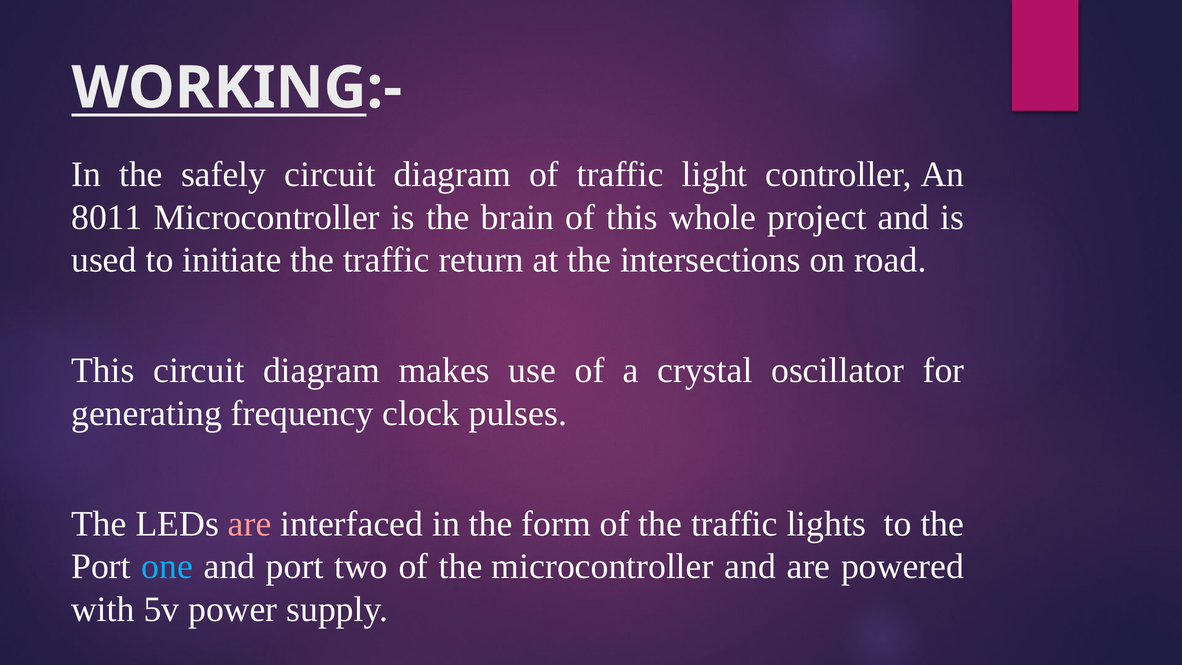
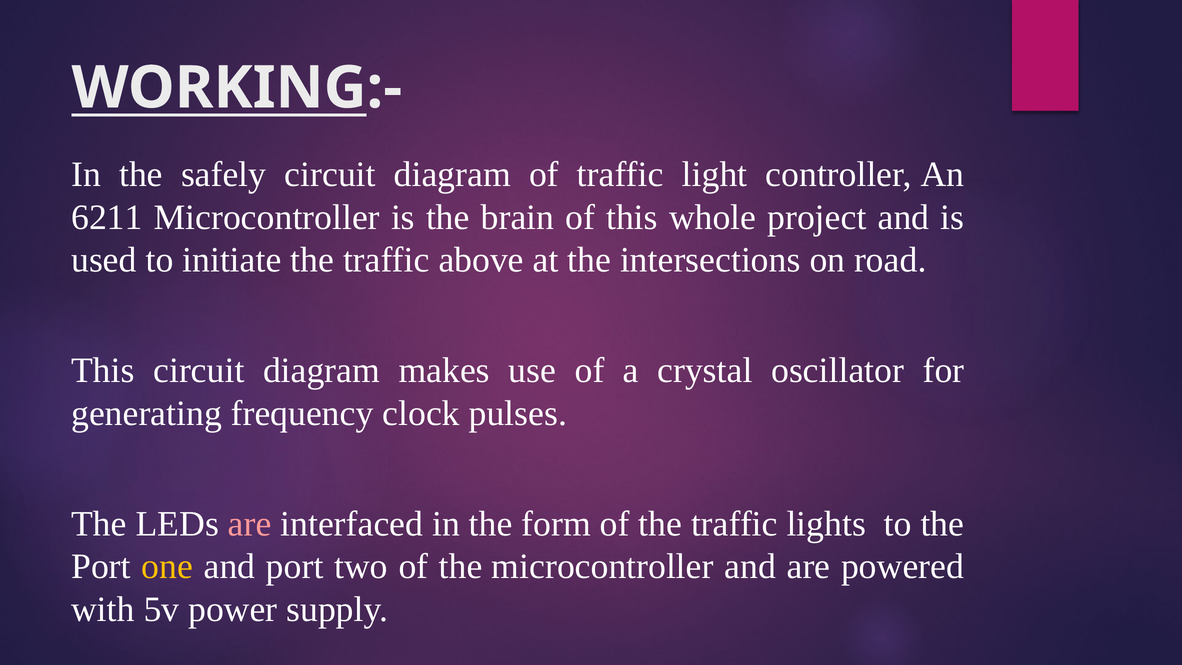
8011: 8011 -> 6211
return: return -> above
one colour: light blue -> yellow
